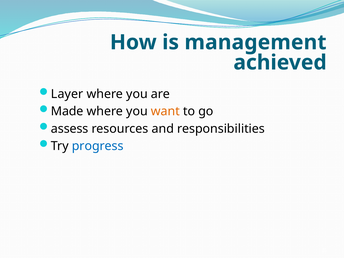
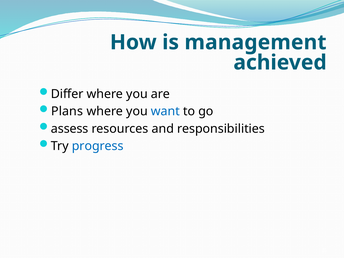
Layer: Layer -> Differ
Made: Made -> Plans
want colour: orange -> blue
